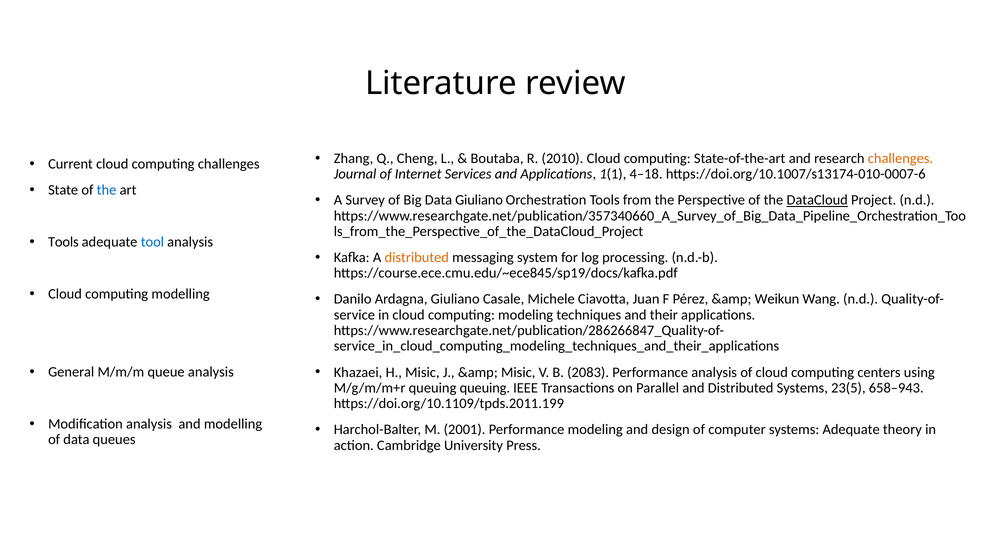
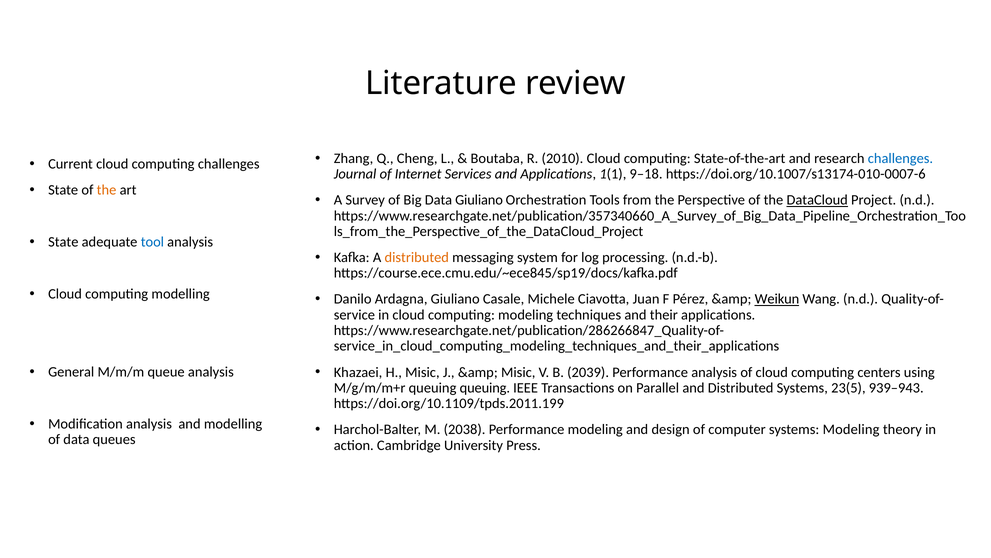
challenges at (900, 158) colour: orange -> blue
4–18: 4–18 -> 9–18
the at (107, 190) colour: blue -> orange
Tools at (63, 242): Tools -> State
Weikun underline: none -> present
2083: 2083 -> 2039
658–943: 658–943 -> 939–943
2001: 2001 -> 2038
systems Adequate: Adequate -> Modeling
